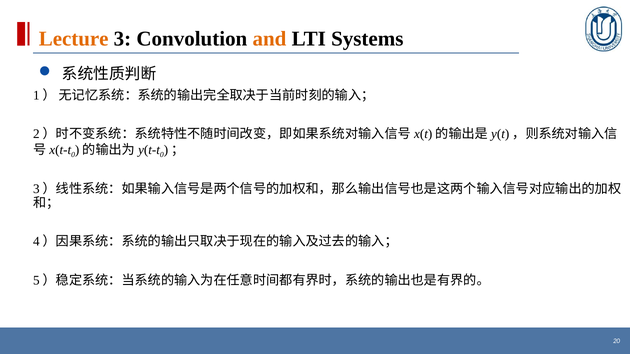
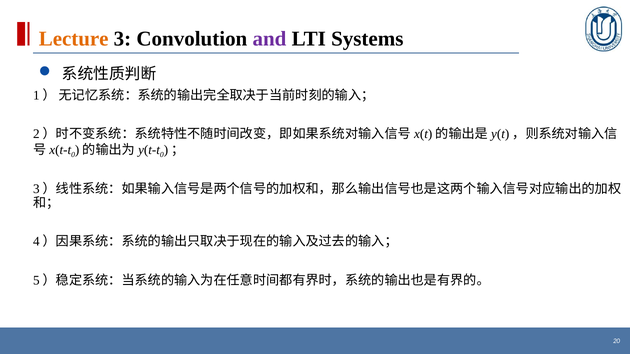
and colour: orange -> purple
